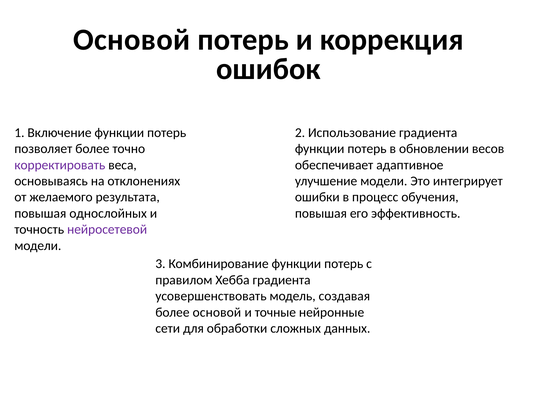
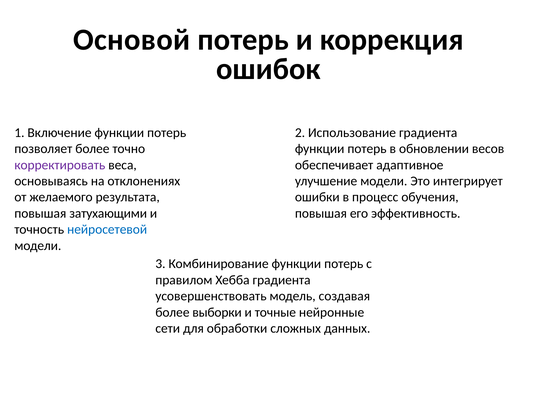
однослойных: однослойных -> затухающими
нейросетевой colour: purple -> blue
более основой: основой -> выборки
